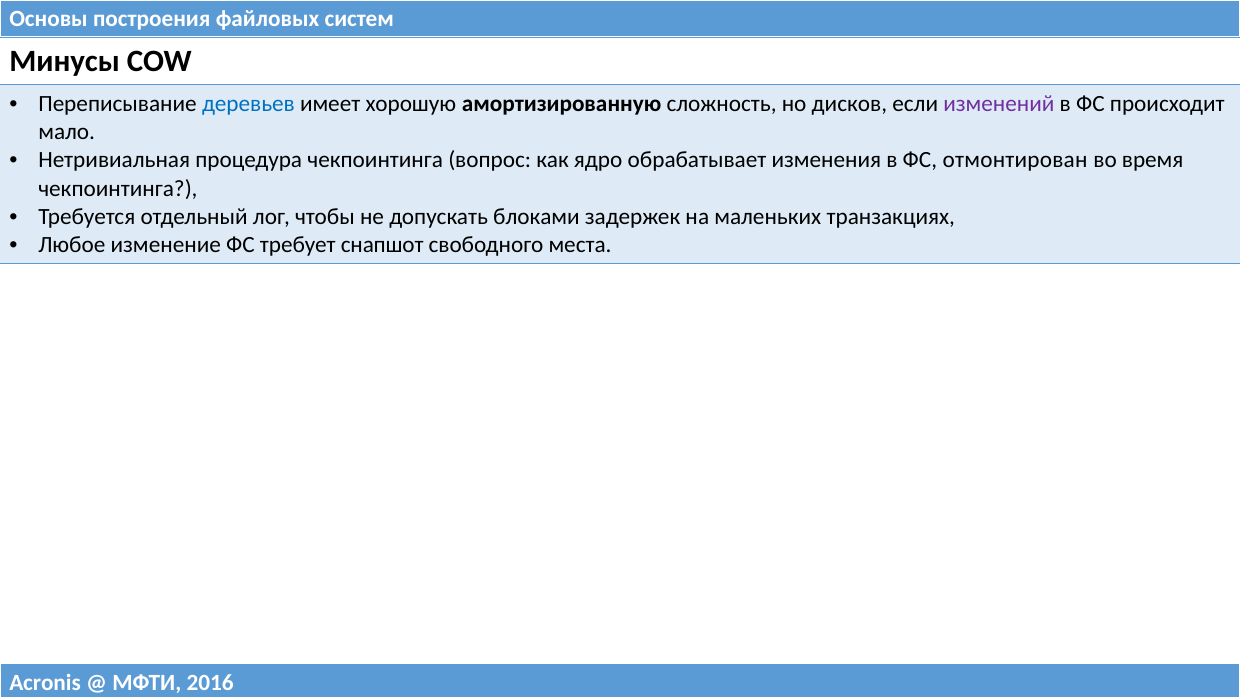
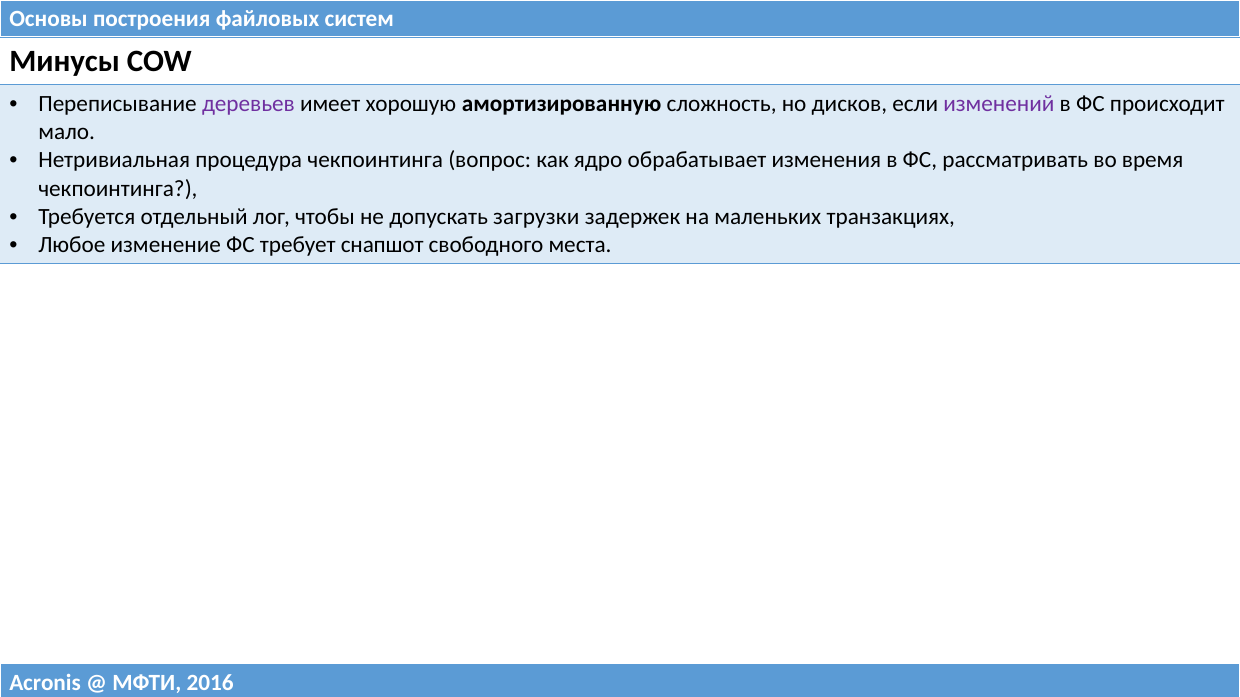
деревьев colour: blue -> purple
отмонтирован: отмонтирован -> рассматривать
блоками: блоками -> загрузки
